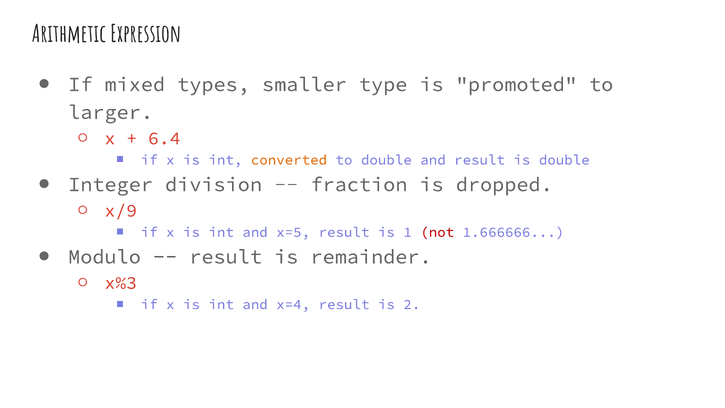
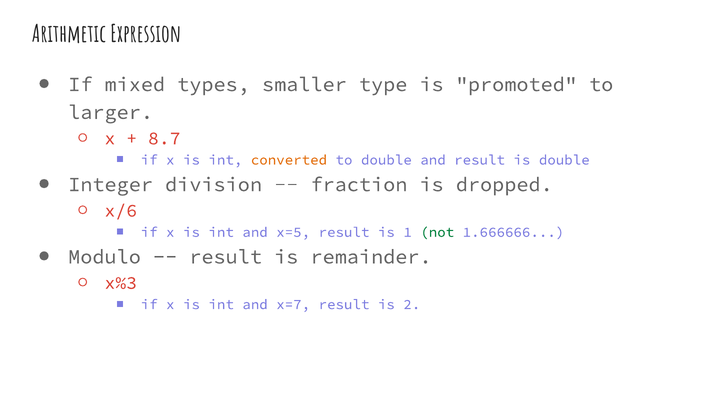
6.4: 6.4 -> 8.7
x/9: x/9 -> x/6
not colour: red -> green
x=4: x=4 -> x=7
